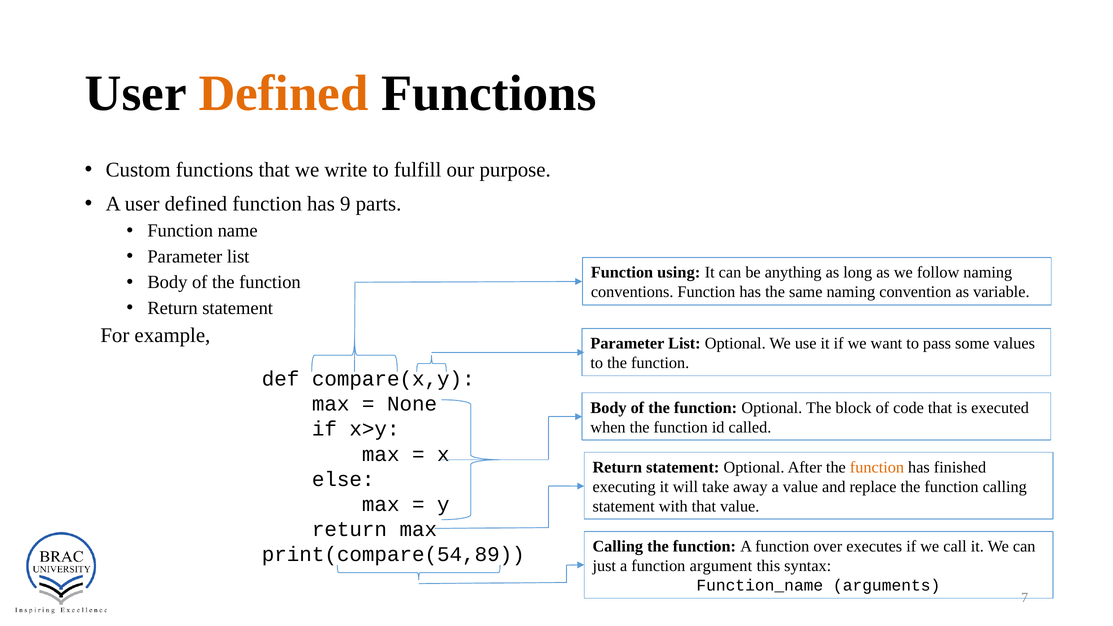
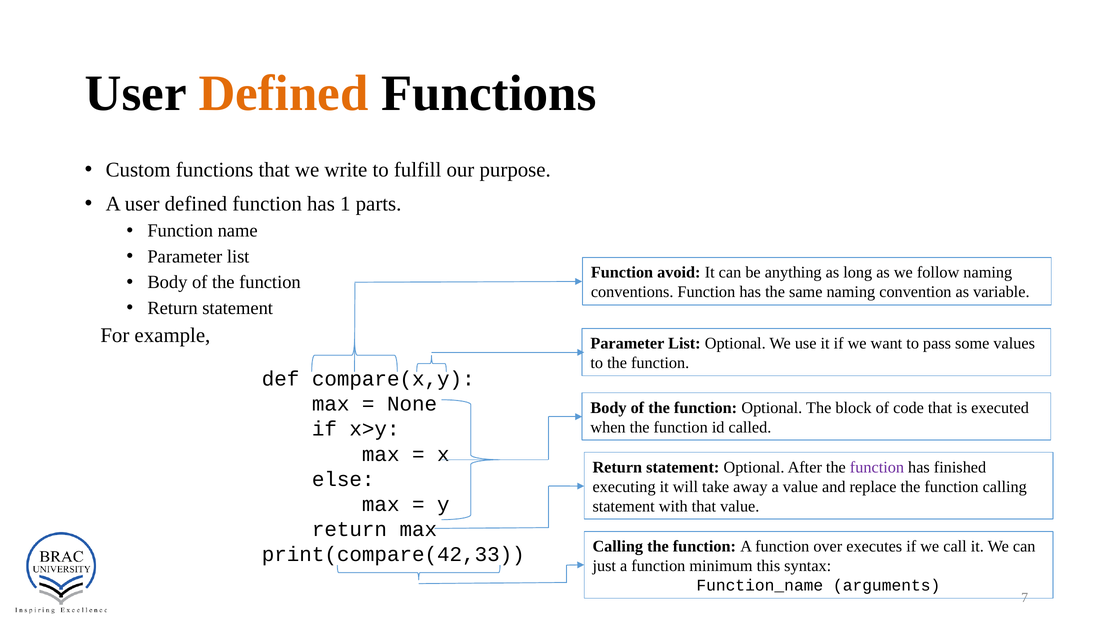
9: 9 -> 1
using: using -> avoid
function at (877, 467) colour: orange -> purple
print(compare(54,89: print(compare(54,89 -> print(compare(42,33
argument: argument -> minimum
